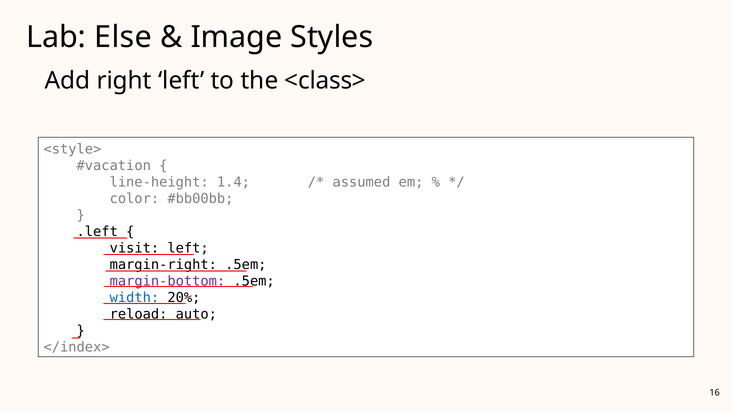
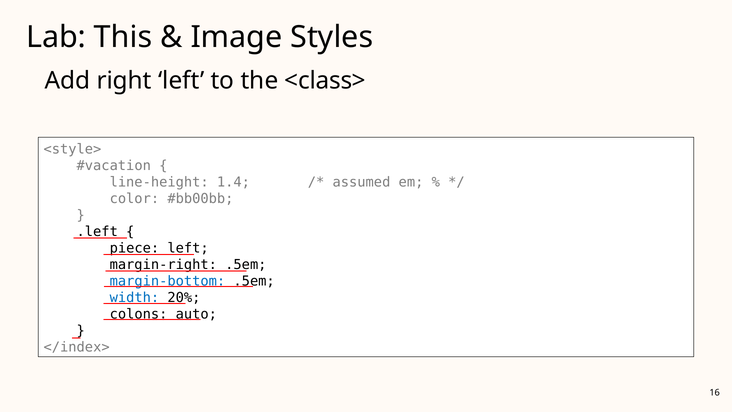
Else: Else -> This
visit: visit -> piece
margin-bottom colour: purple -> blue
reload: reload -> colons
